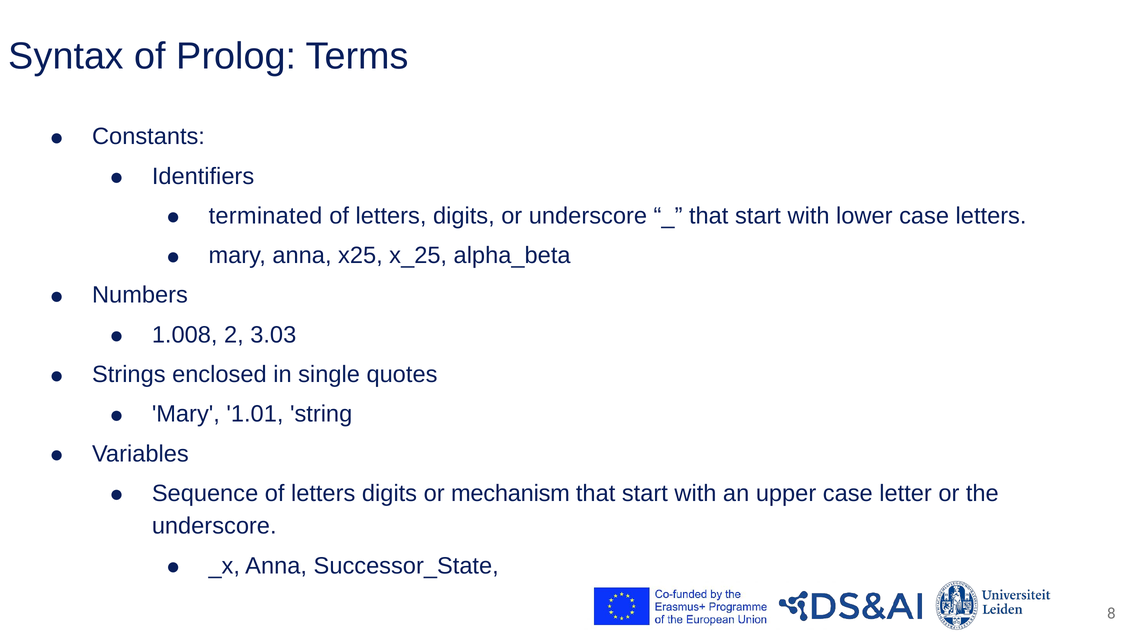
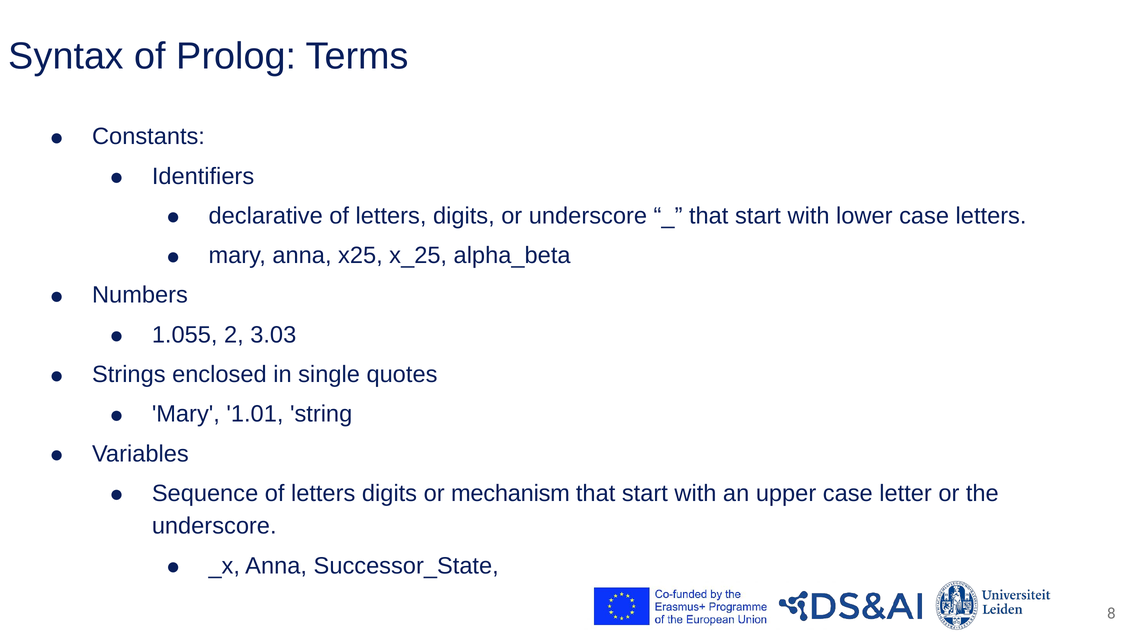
terminated: terminated -> declarative
1.008: 1.008 -> 1.055
